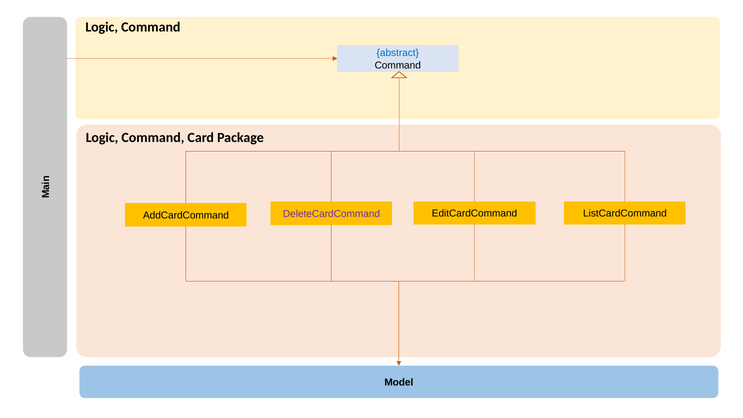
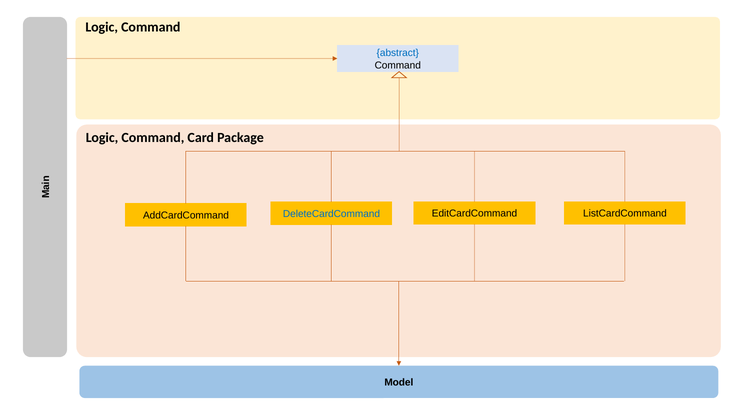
DeleteCardCommand colour: purple -> blue
